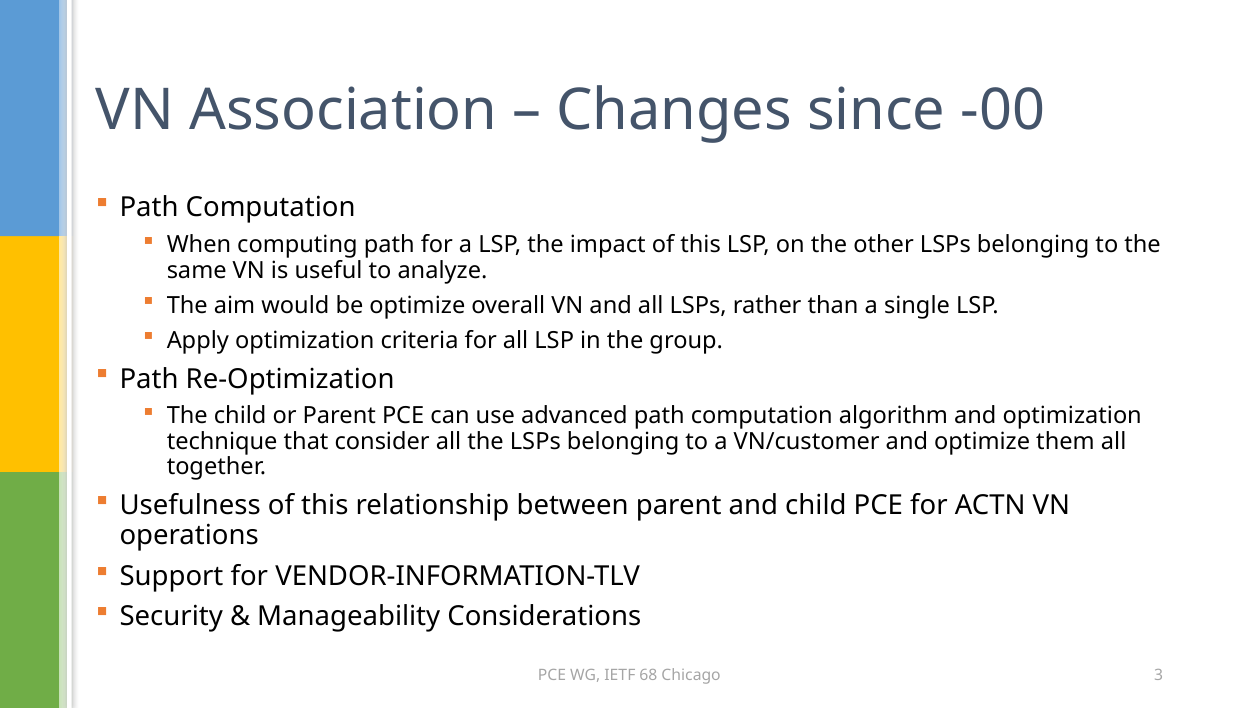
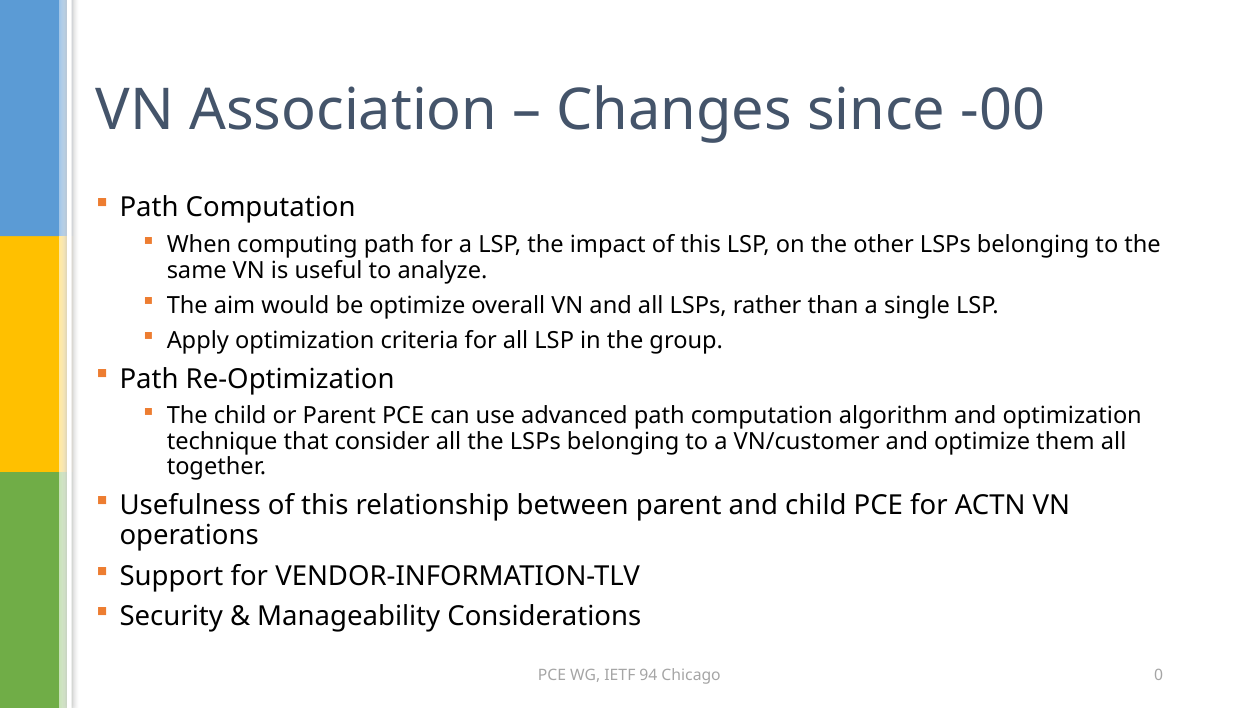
68: 68 -> 94
3: 3 -> 0
